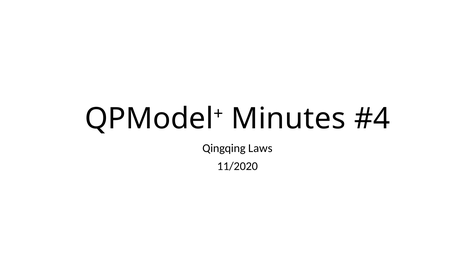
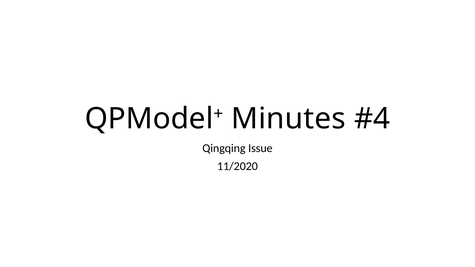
Laws: Laws -> Issue
